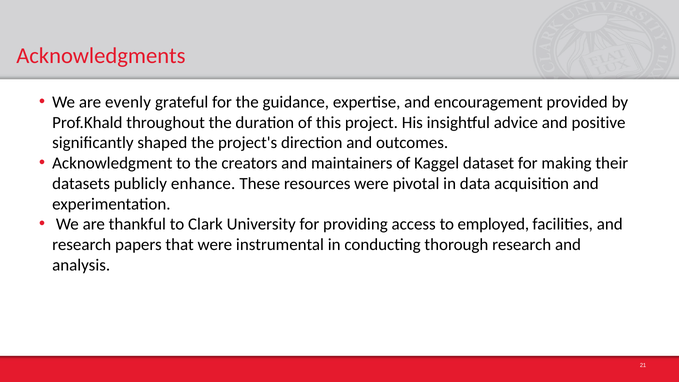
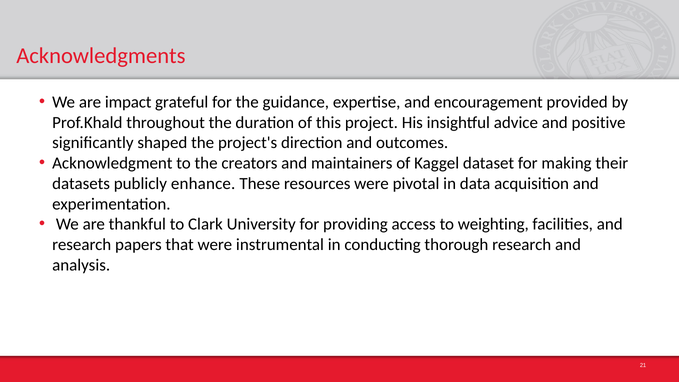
evenly: evenly -> impact
employed: employed -> weighting
